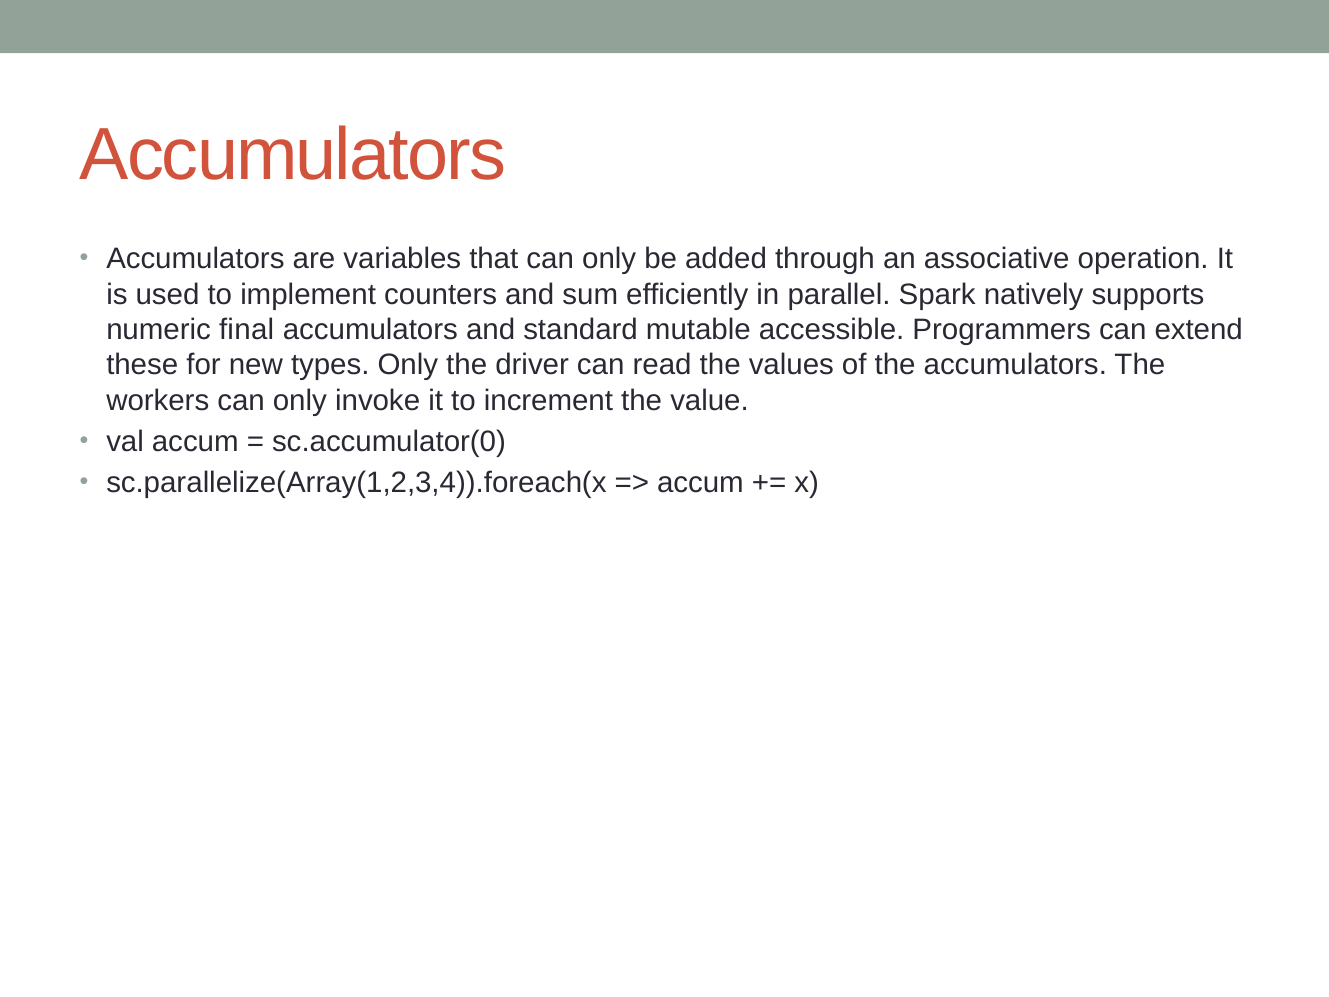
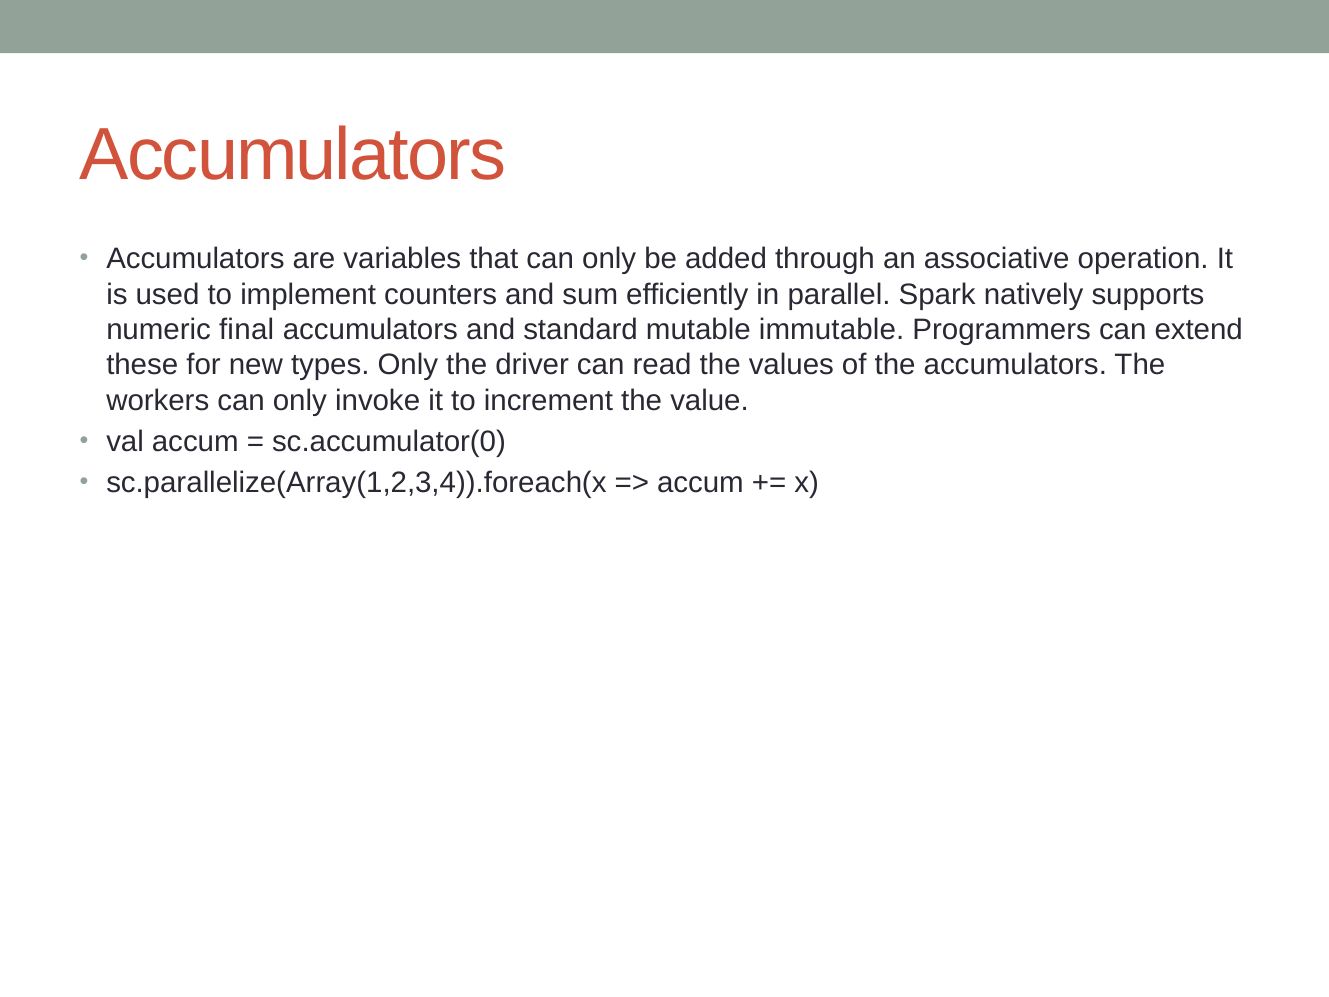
accessible: accessible -> immutable
